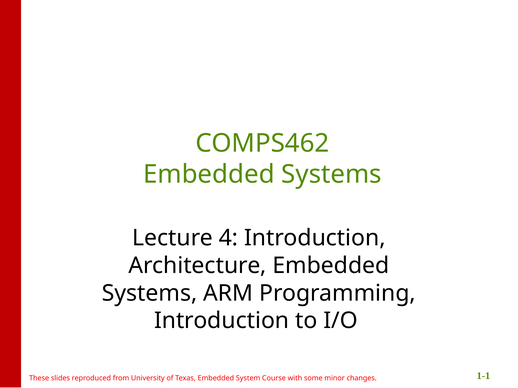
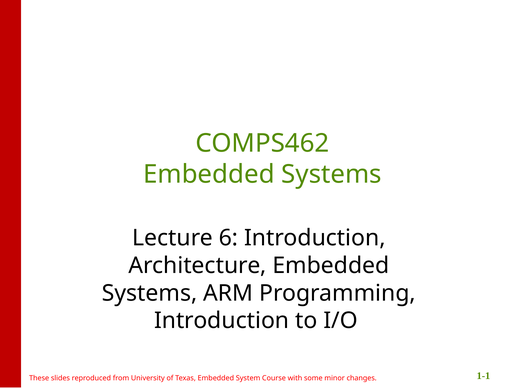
4: 4 -> 6
